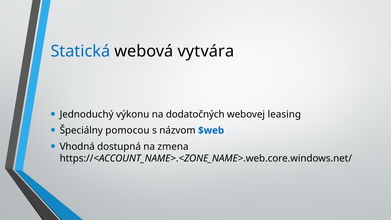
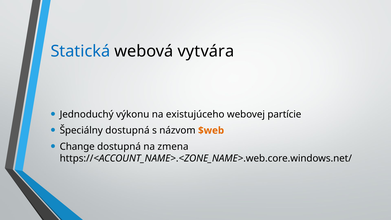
dodatočných: dodatočných -> existujúceho
leasing: leasing -> partície
Špeciálny pomocou: pomocou -> dostupná
$web colour: blue -> orange
Vhodná: Vhodná -> Change
